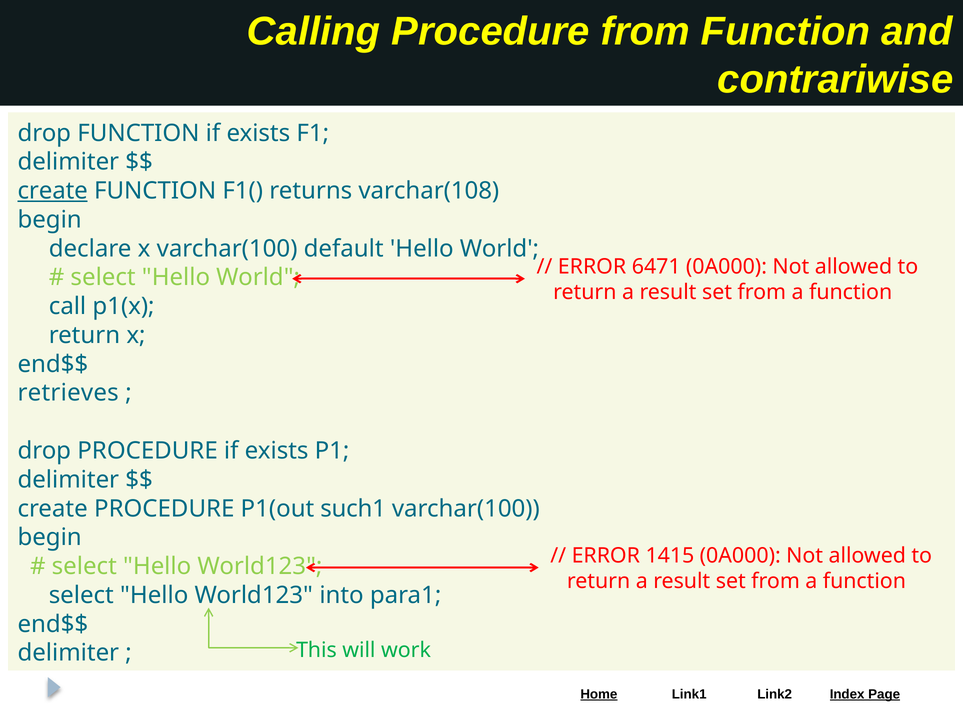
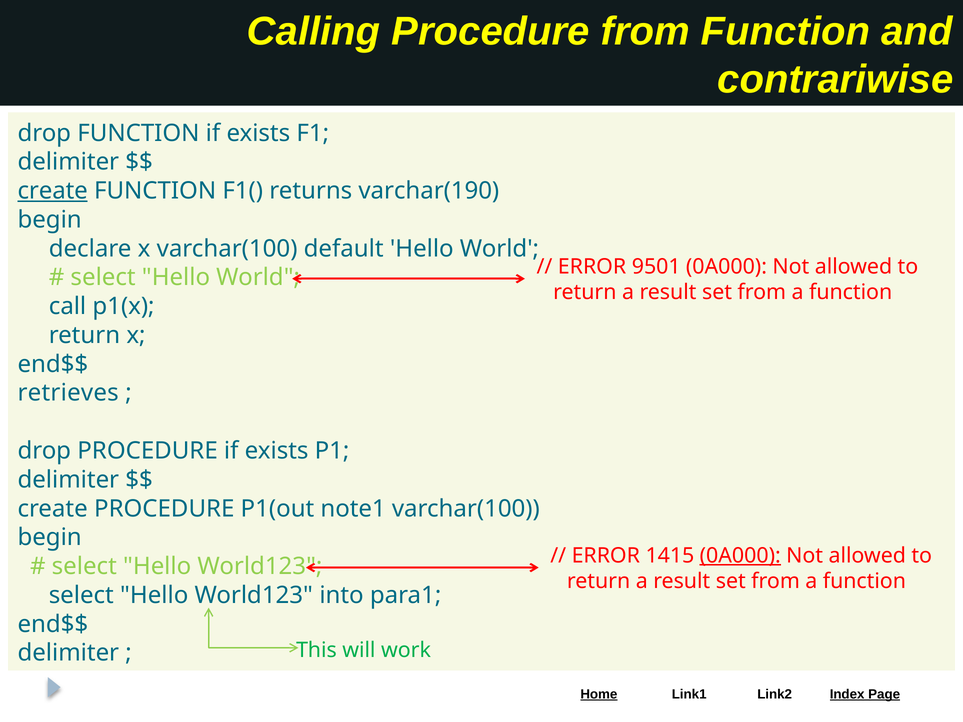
varchar(108: varchar(108 -> varchar(190
6471: 6471 -> 9501
such1: such1 -> note1
0A000 at (740, 556) underline: none -> present
